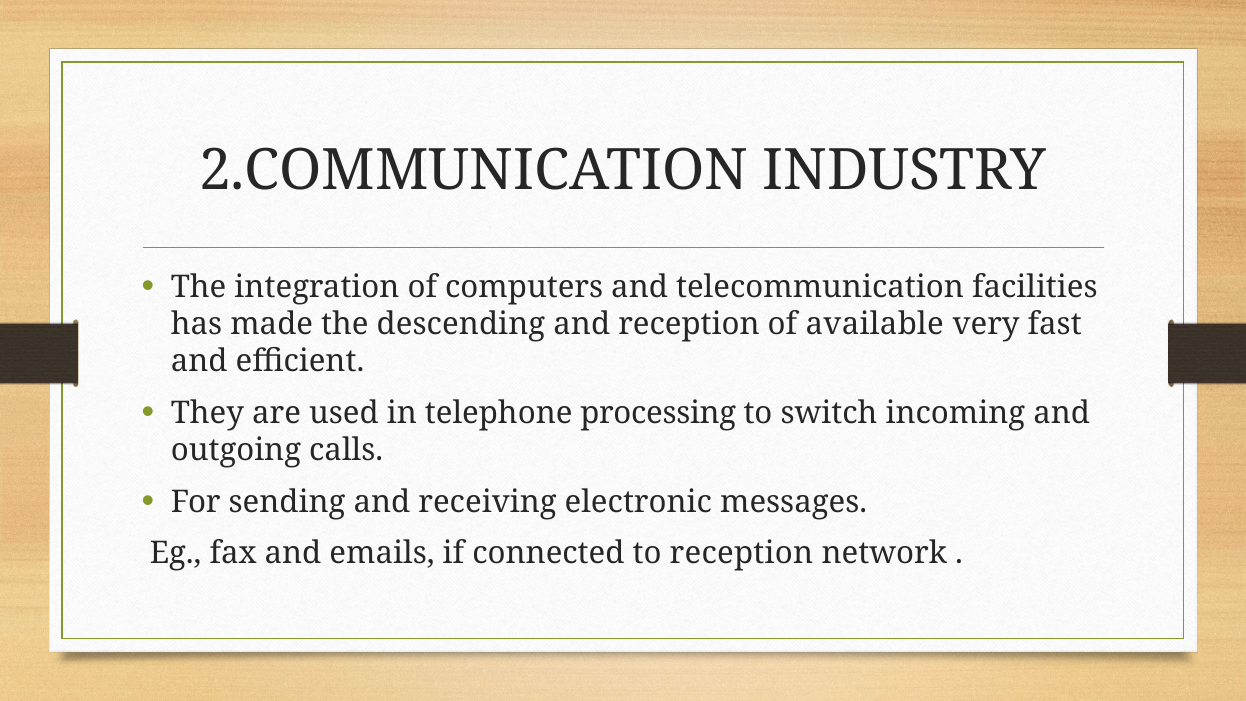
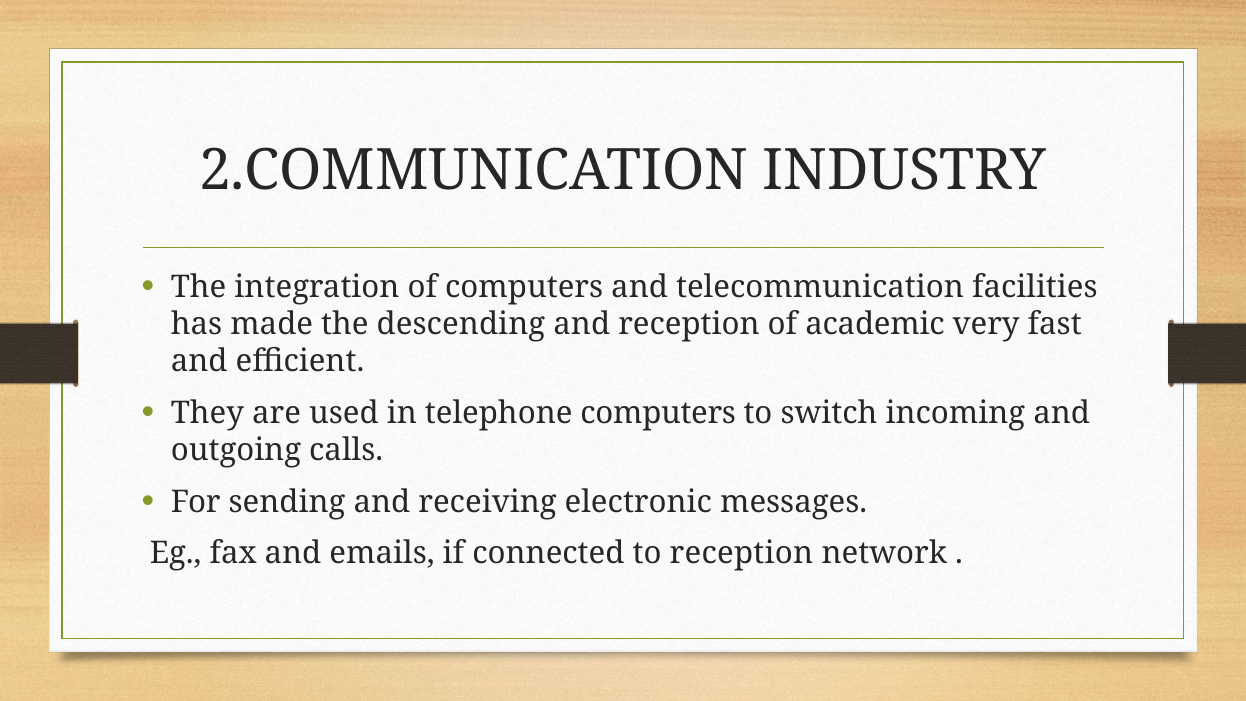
available: available -> academic
telephone processing: processing -> computers
